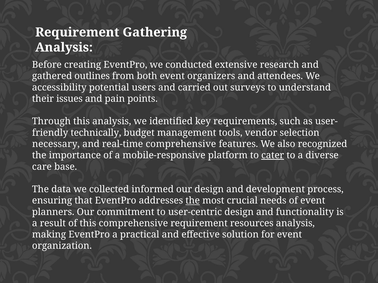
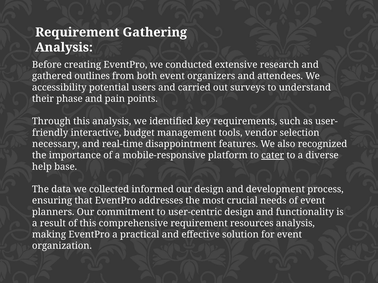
issues: issues -> phase
technically: technically -> interactive
real-time comprehensive: comprehensive -> disappointment
care: care -> help
the at (193, 201) underline: present -> none
